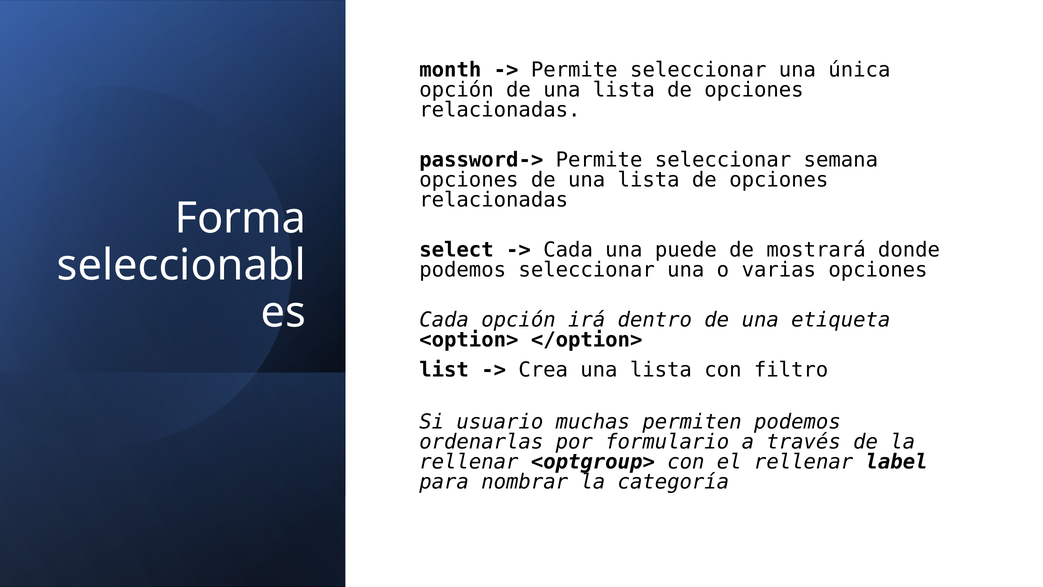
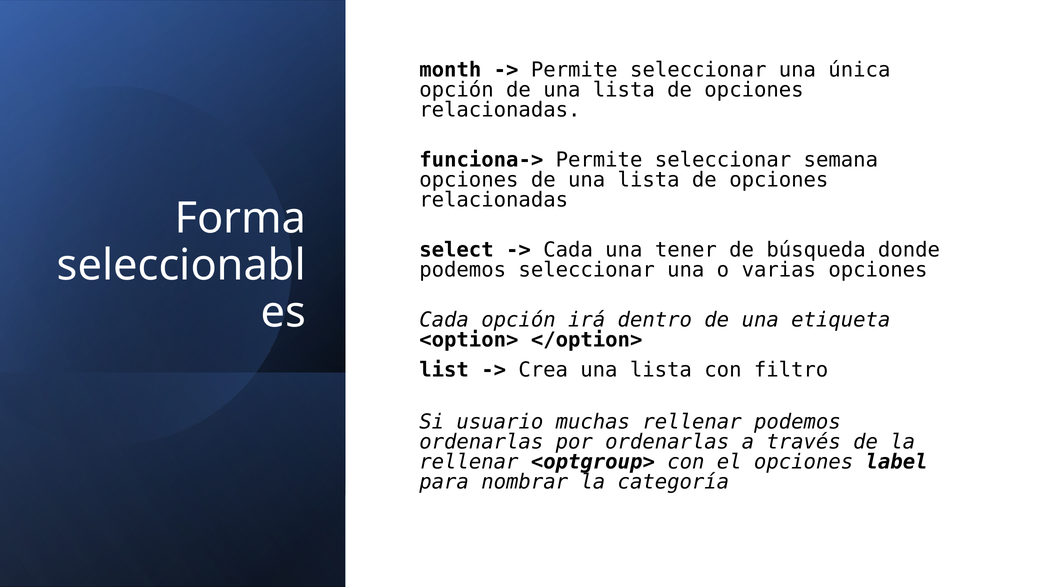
password->: password-> -> funciona->
puede: puede -> tener
mostrará: mostrará -> búsqueda
muchas permiten: permiten -> rellenar
por formulario: formulario -> ordenarlas
el rellenar: rellenar -> opciones
